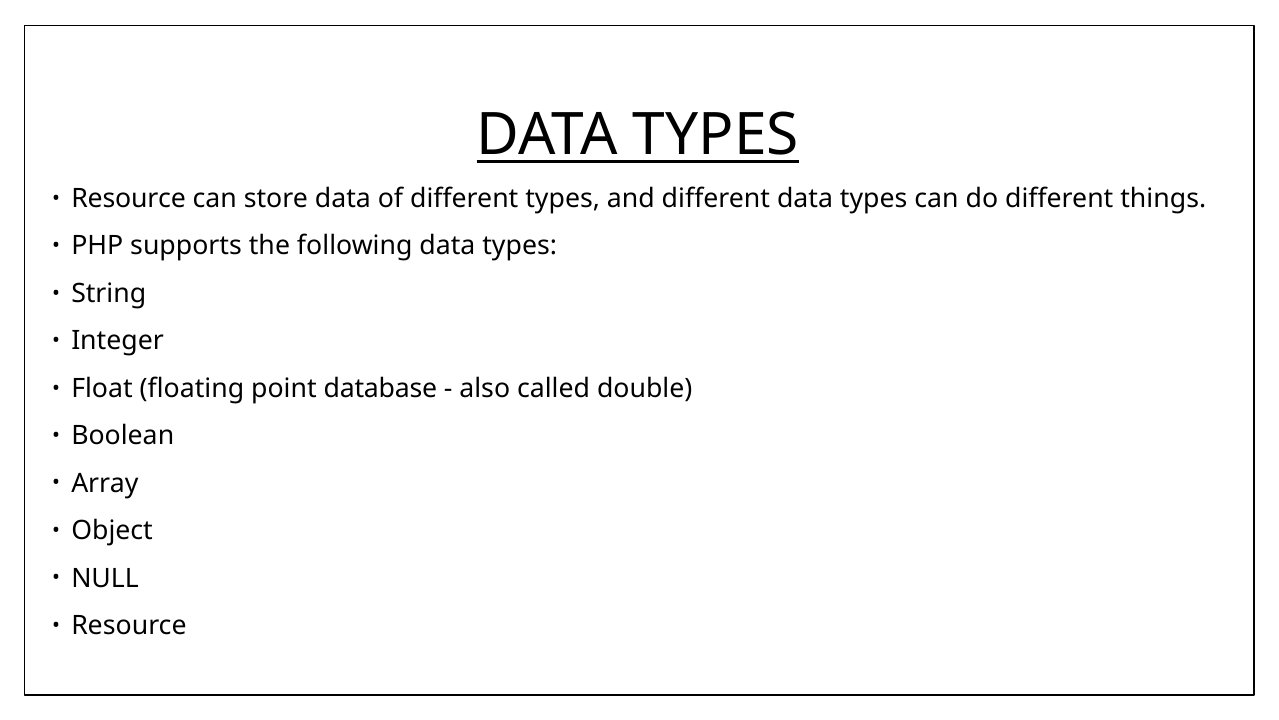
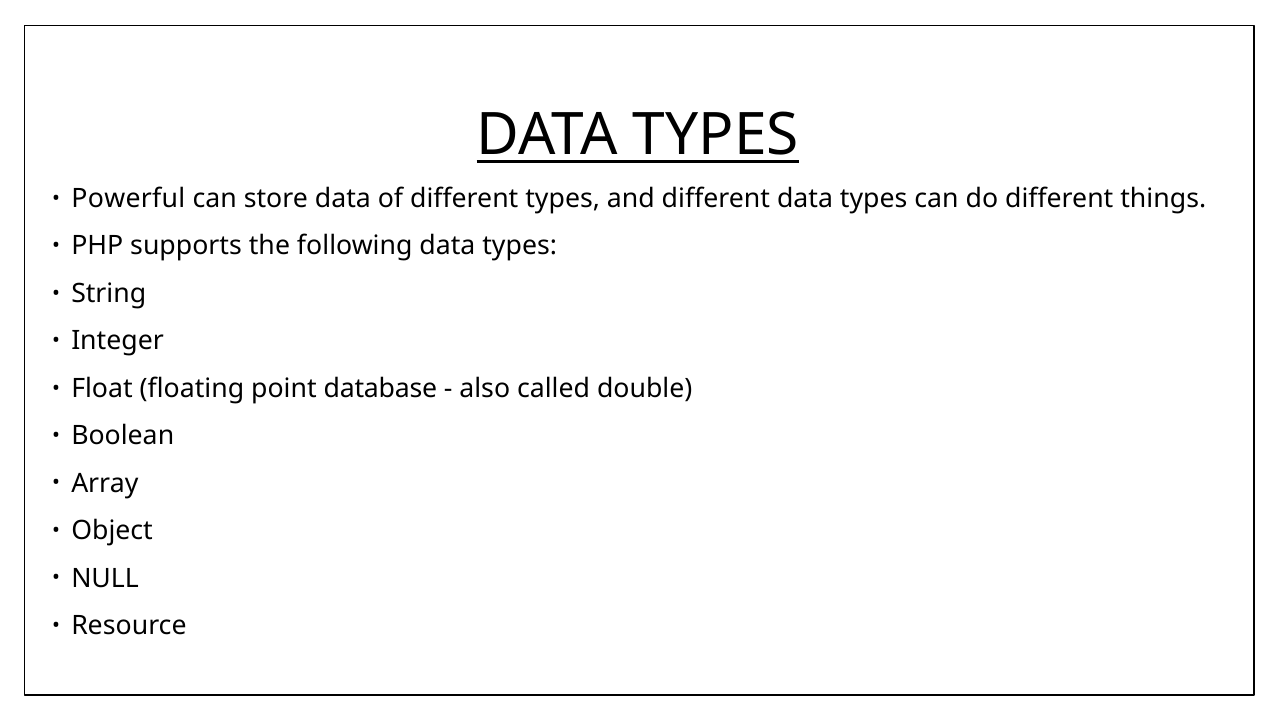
Resource at (129, 198): Resource -> Powerful
